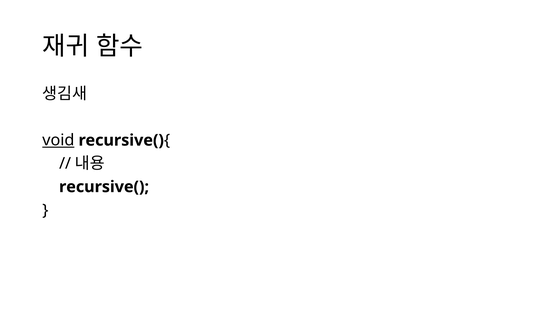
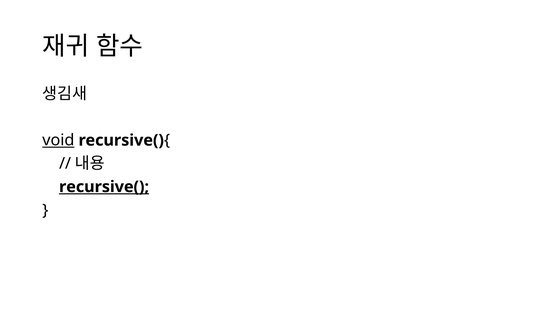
recursive( at (104, 187) underline: none -> present
